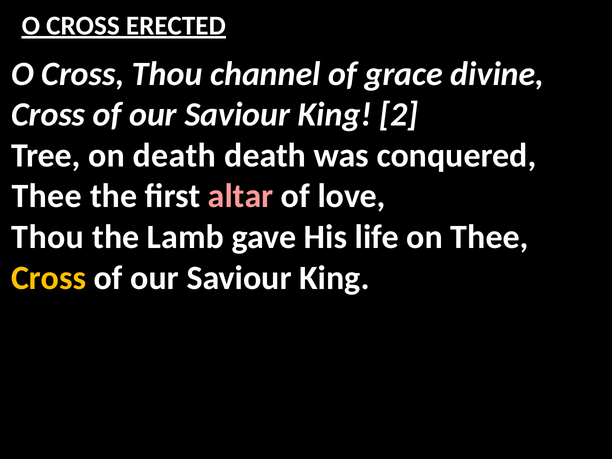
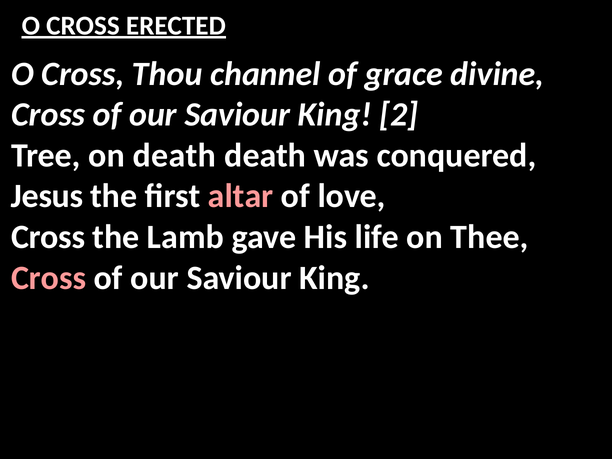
Thee at (47, 196): Thee -> Jesus
Thou at (48, 237): Thou -> Cross
Cross at (49, 278) colour: yellow -> pink
